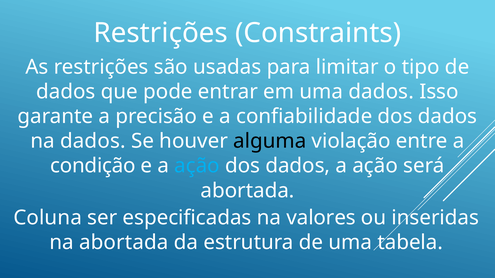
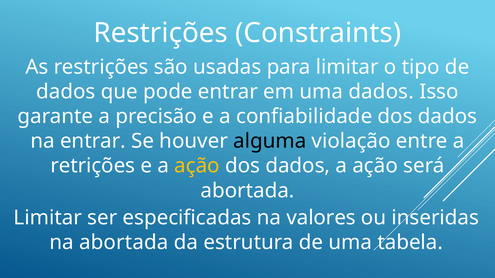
na dados: dados -> entrar
condição: condição -> retrições
ação at (197, 166) colour: light blue -> yellow
Coluna at (48, 218): Coluna -> Limitar
